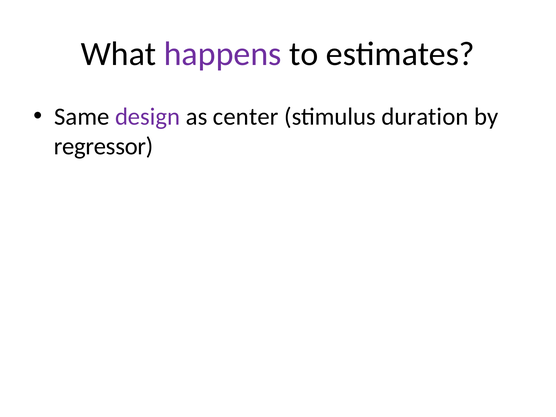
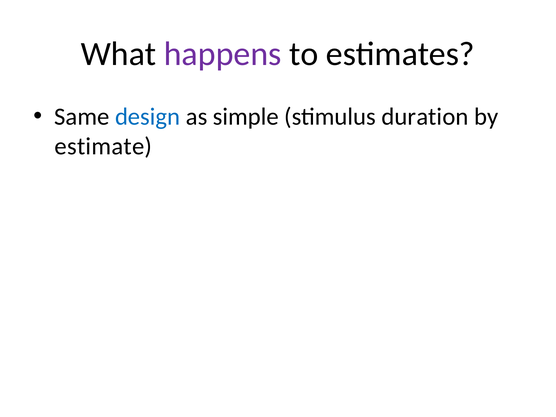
design colour: purple -> blue
center: center -> simple
regressor: regressor -> estimate
